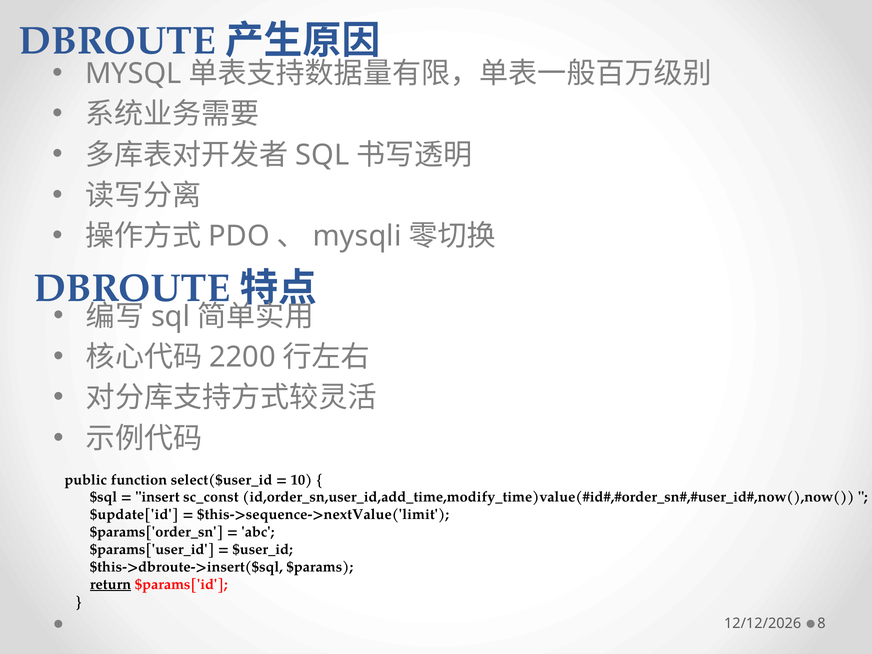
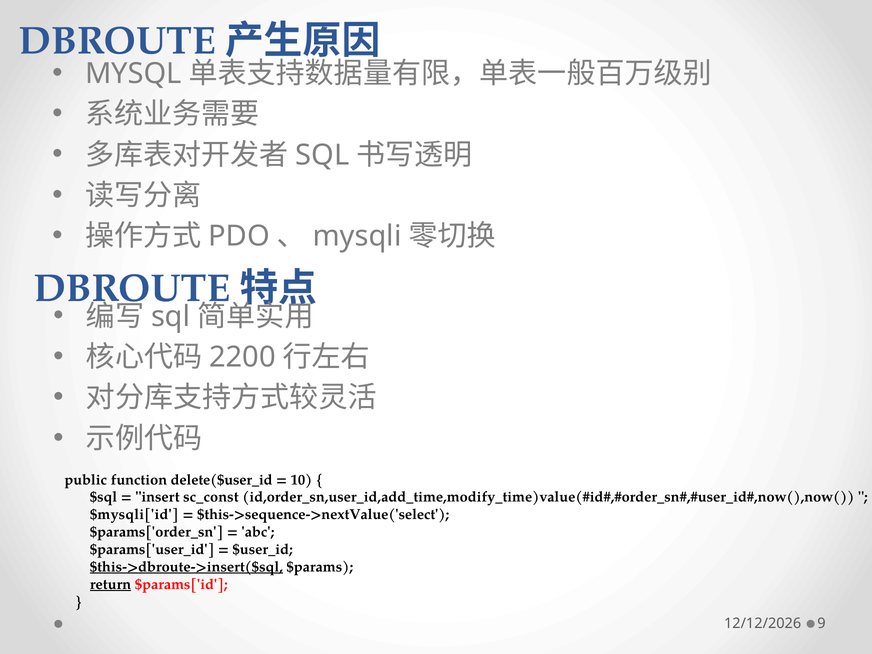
select($user_id: select($user_id -> delete($user_id
$update['id: $update['id -> $mysqli['id
$this->sequence->nextValue('limit: $this->sequence->nextValue('limit -> $this->sequence->nextValue('select
$this->dbroute->insert($sql underline: none -> present
8: 8 -> 9
